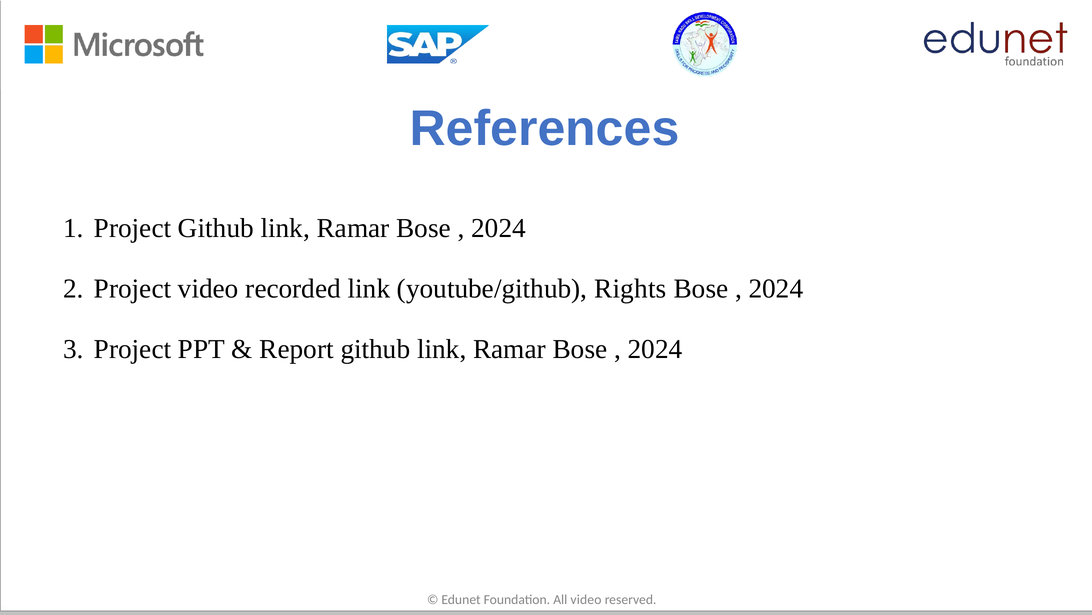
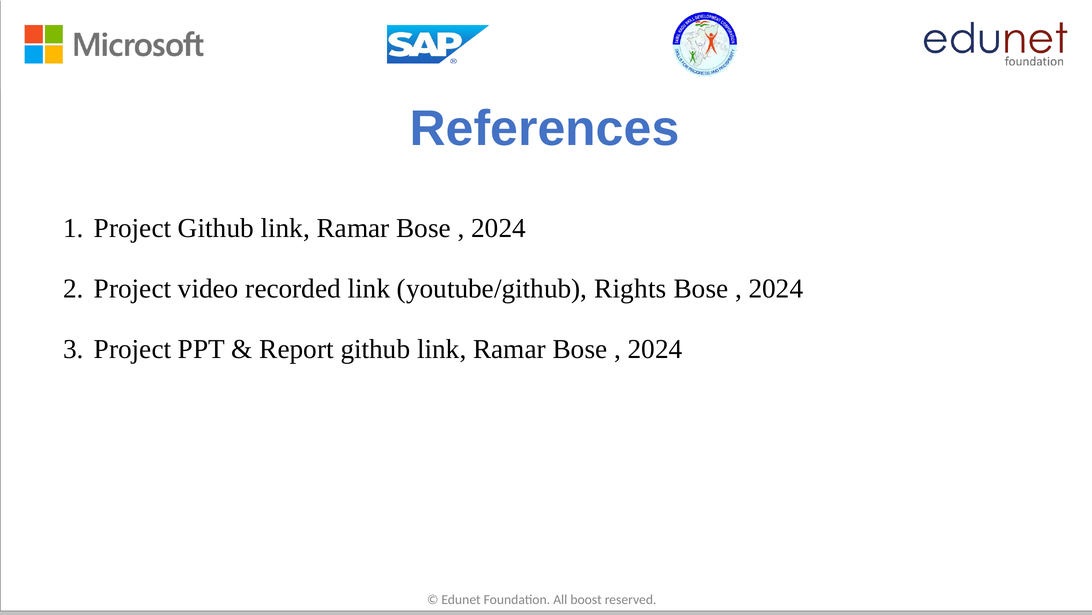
All video: video -> boost
